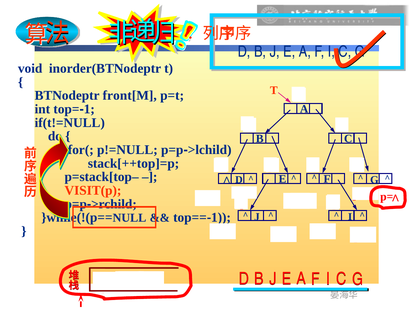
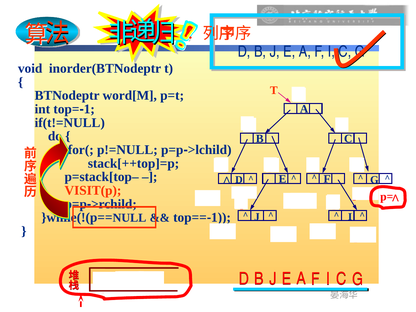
front[M: front[M -> word[M
